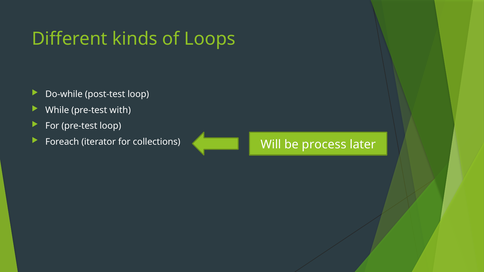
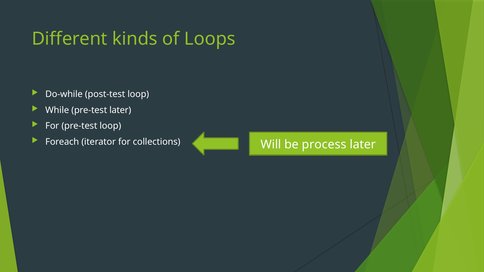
pre-test with: with -> later
